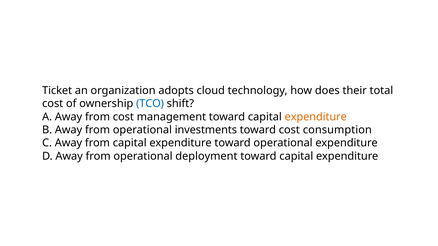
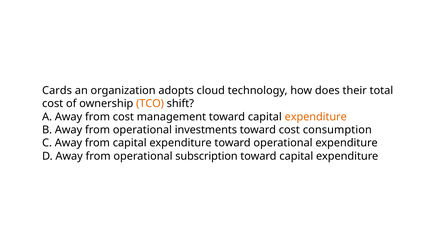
Ticket: Ticket -> Cards
TCO colour: blue -> orange
deployment: deployment -> subscription
